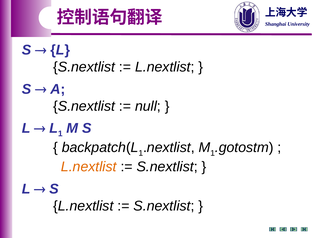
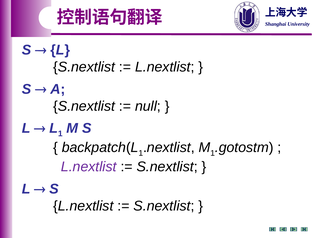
L.nextlist at (89, 167) colour: orange -> purple
